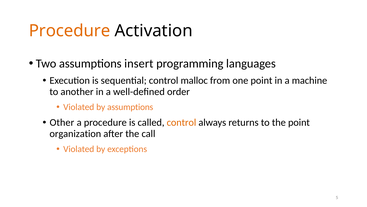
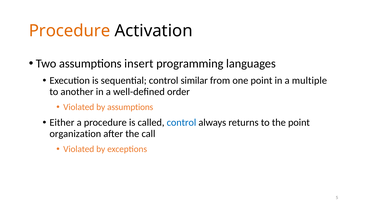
malloc: malloc -> similar
machine: machine -> multiple
Other: Other -> Either
control at (181, 122) colour: orange -> blue
